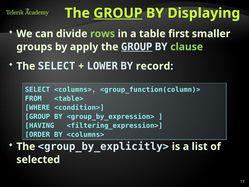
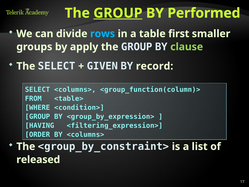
Displaying: Displaying -> Performed
rows colour: light green -> light blue
GROUP at (137, 47) underline: present -> none
LOWER: LOWER -> GIVEN
<group_by_explicitly>: <group_by_explicitly> -> <group_by_constraint>
selected: selected -> released
